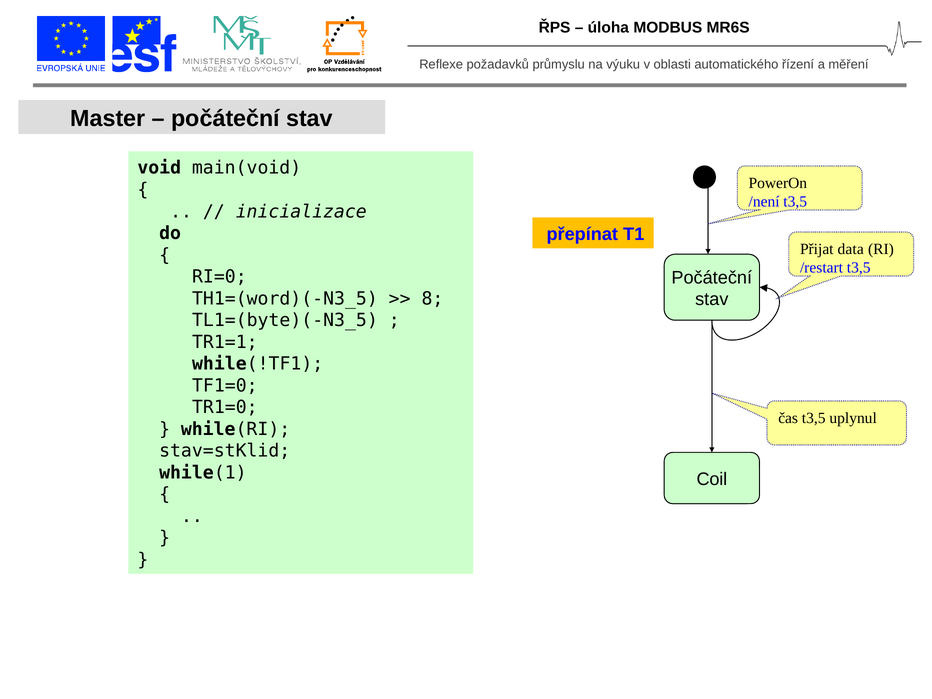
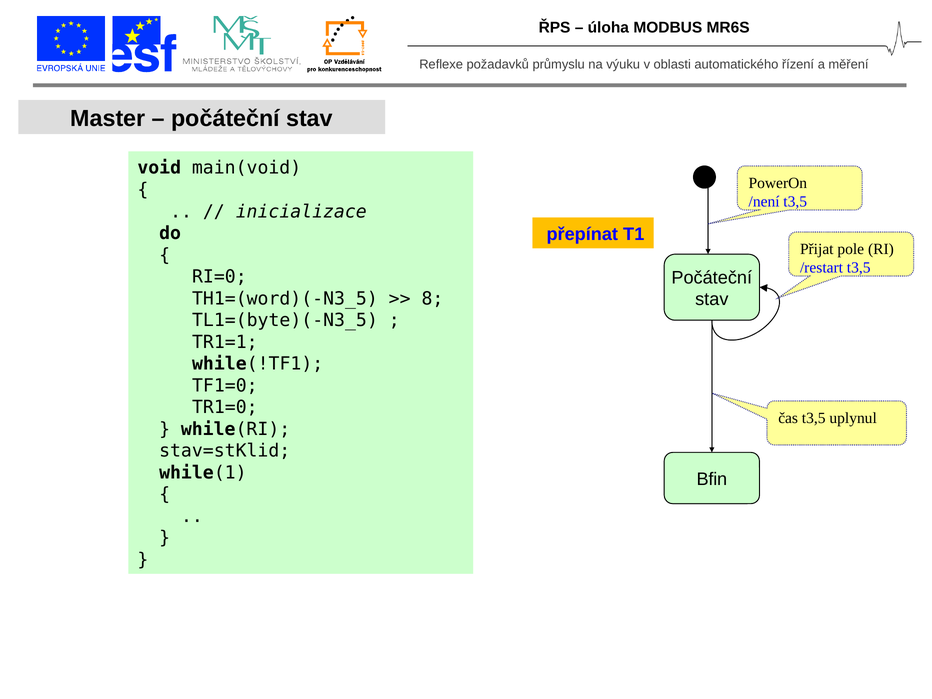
data: data -> pole
Coil: Coil -> Bfin
